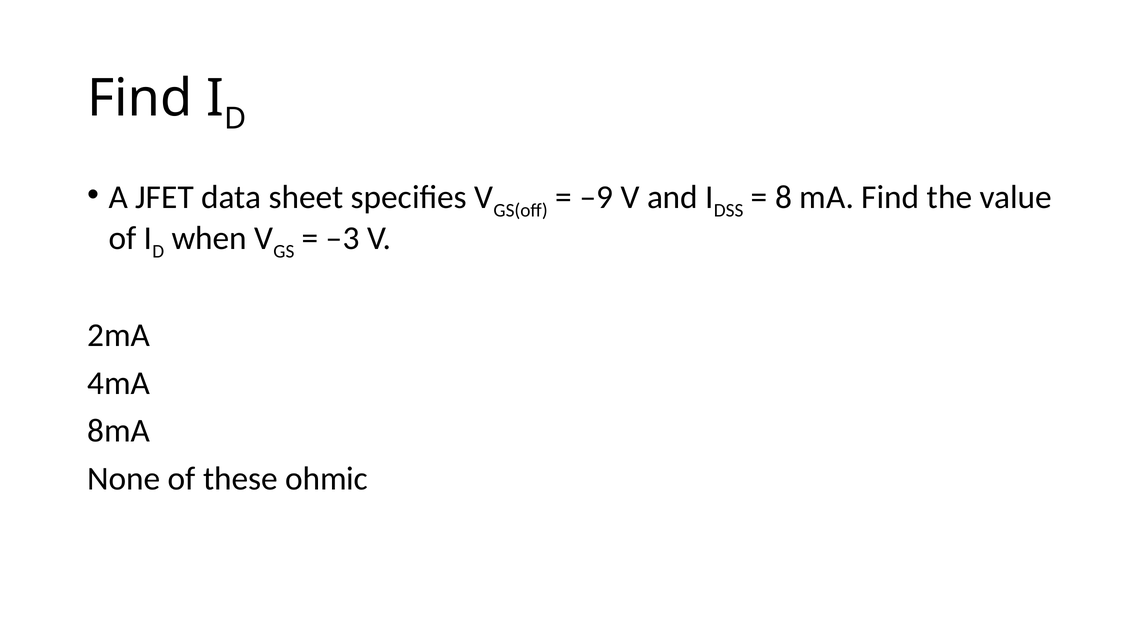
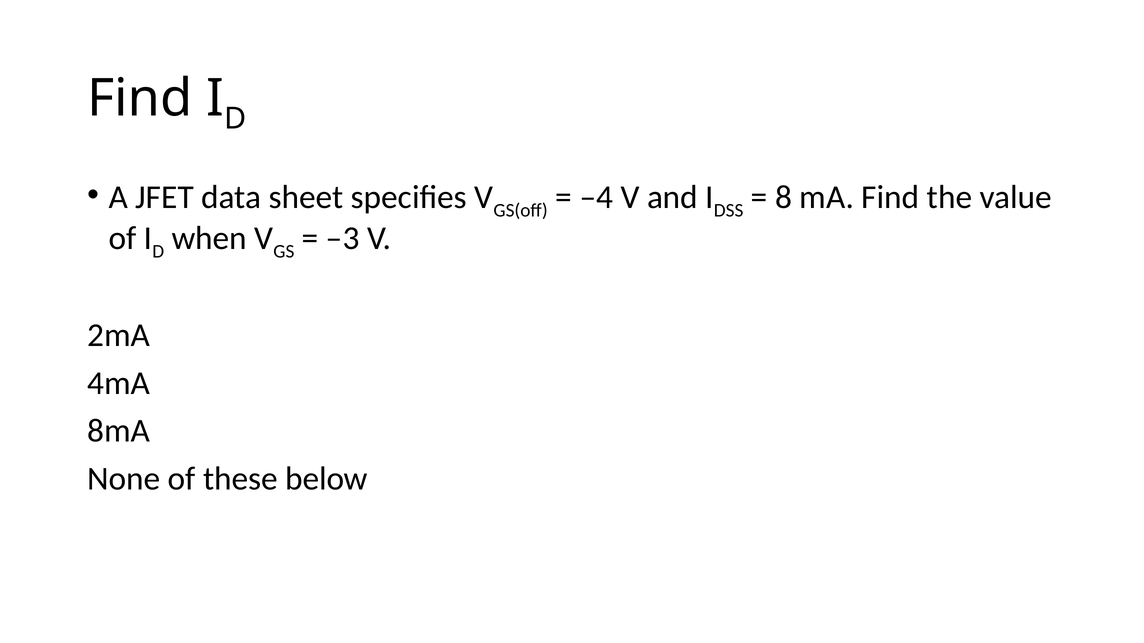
–9: –9 -> –4
ohmic: ohmic -> below
